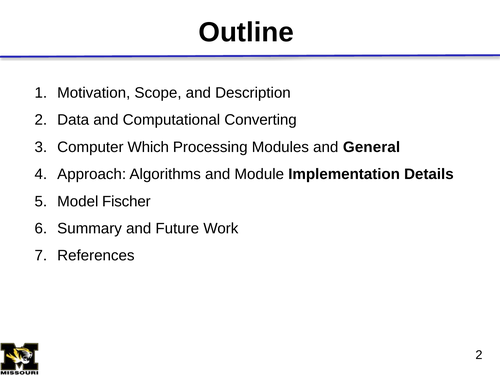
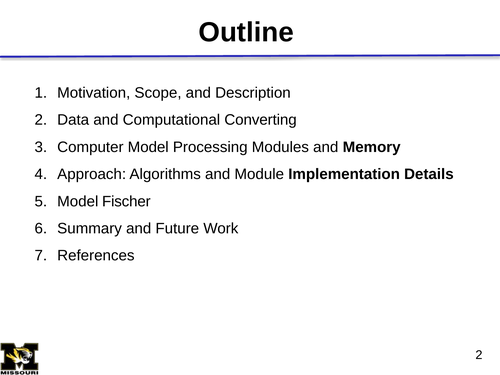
Computer Which: Which -> Model
General: General -> Memory
